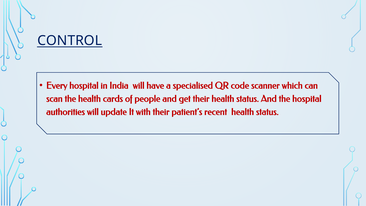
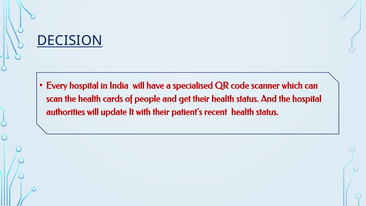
CONTROL: CONTROL -> DECISION
